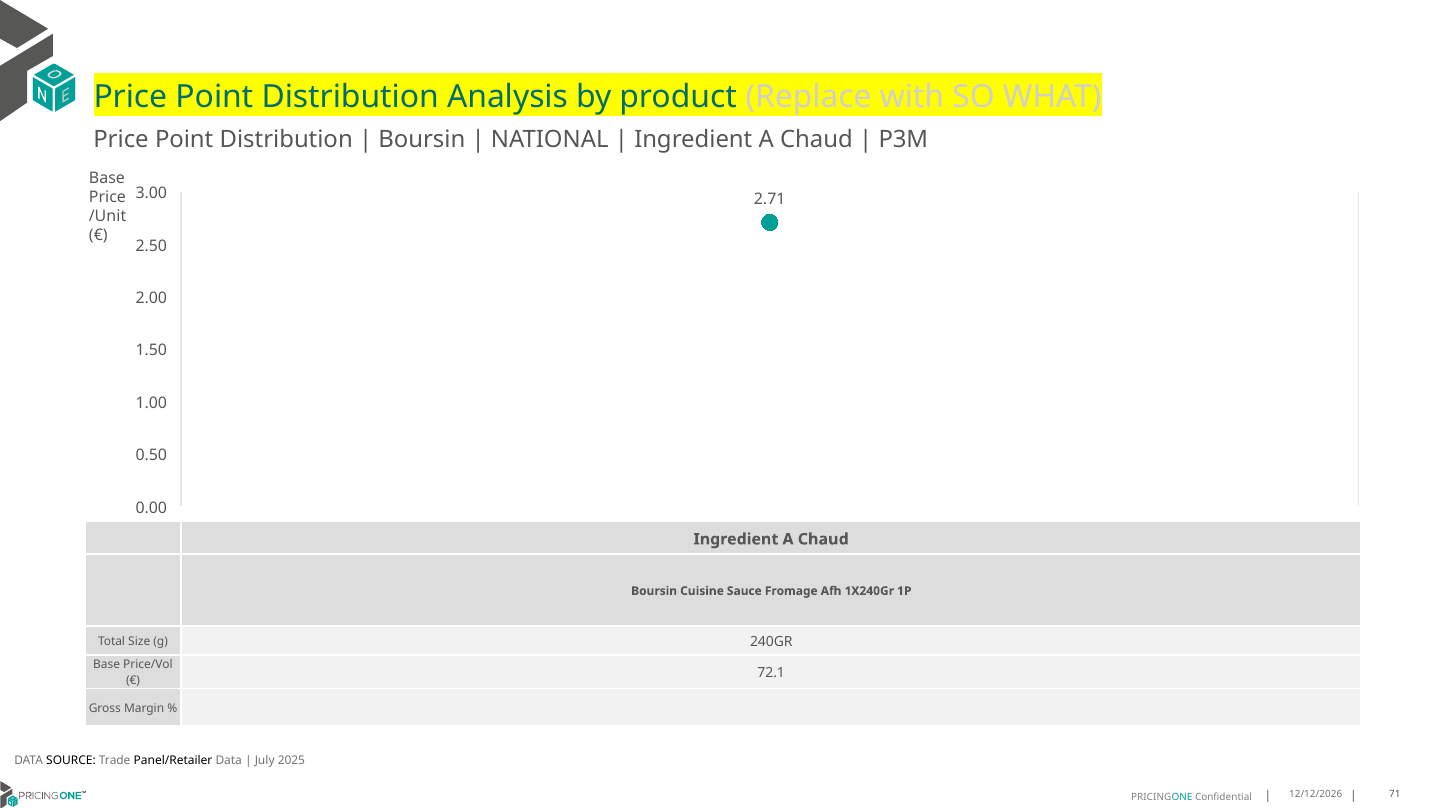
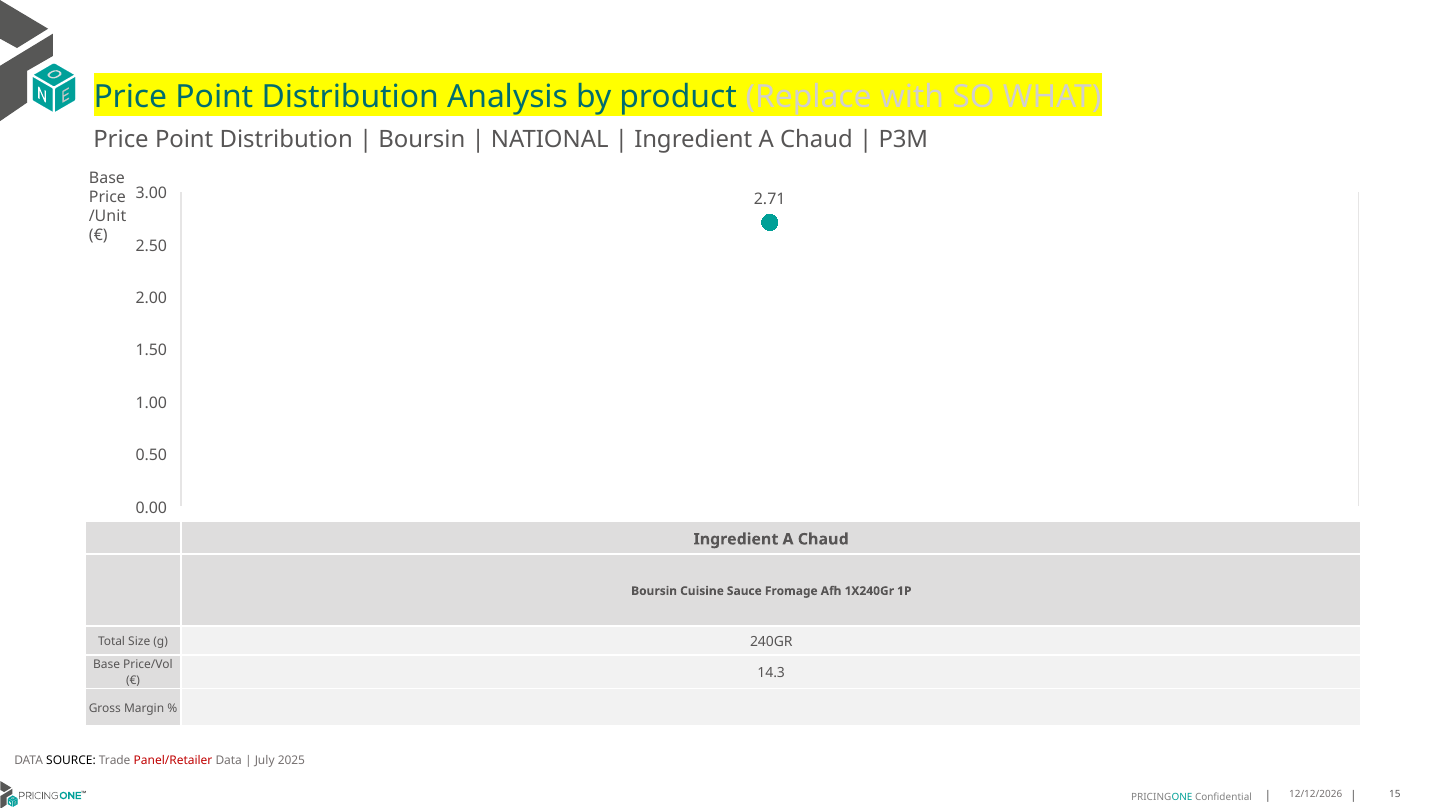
72.1: 72.1 -> 14.3
Panel/Retailer colour: black -> red
71: 71 -> 15
